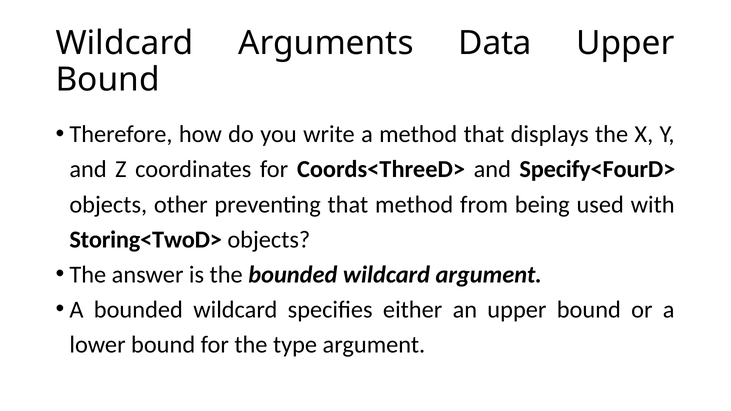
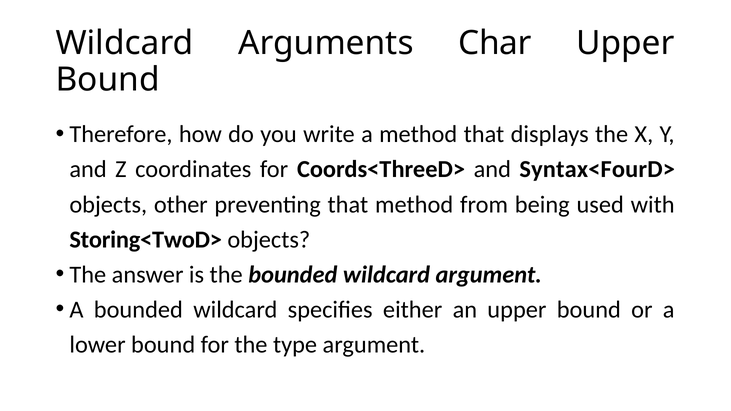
Data: Data -> Char
Specify<FourD>: Specify<FourD> -> Syntax<FourD>
